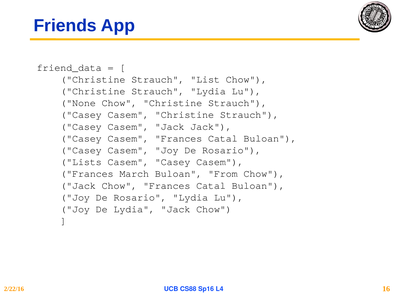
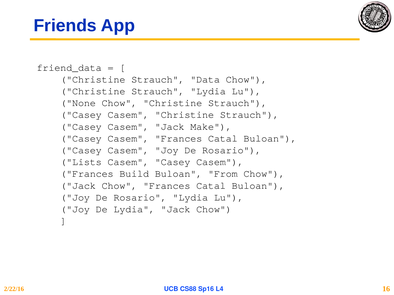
List: List -> Data
Jack Jack: Jack -> Make
March: March -> Build
